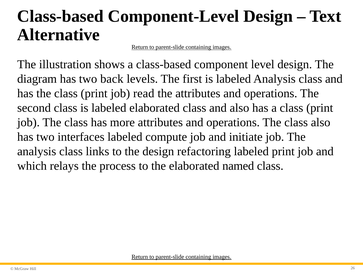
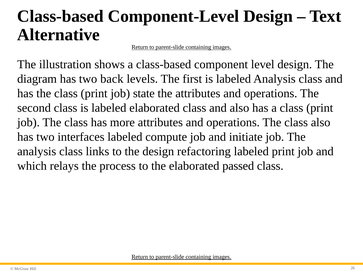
read: read -> state
named: named -> passed
